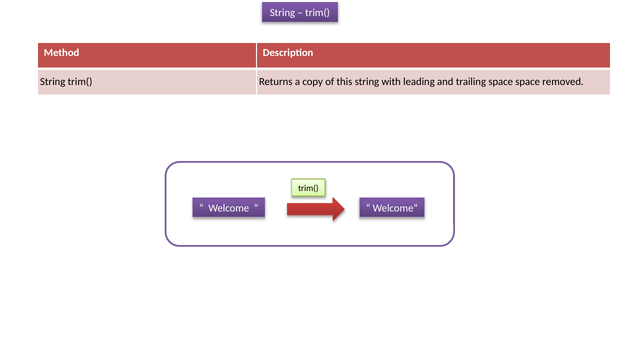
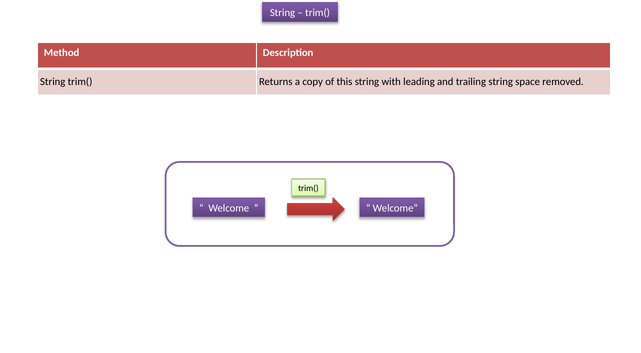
trailing space: space -> string
